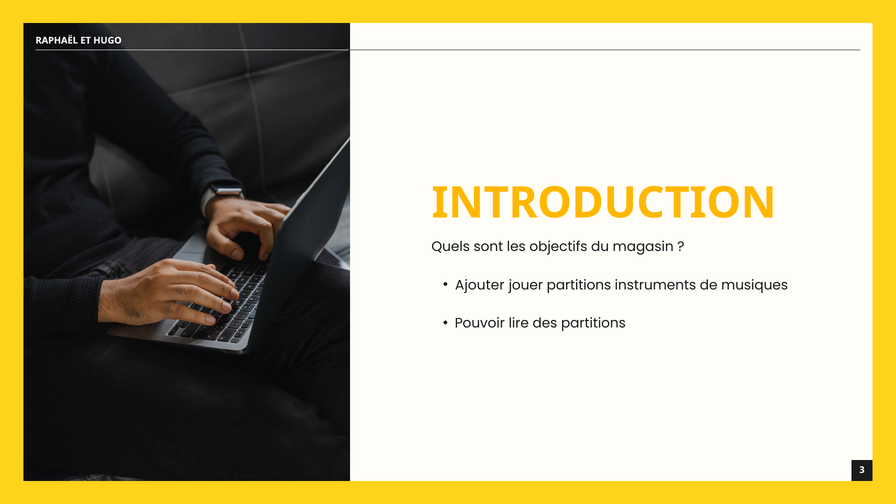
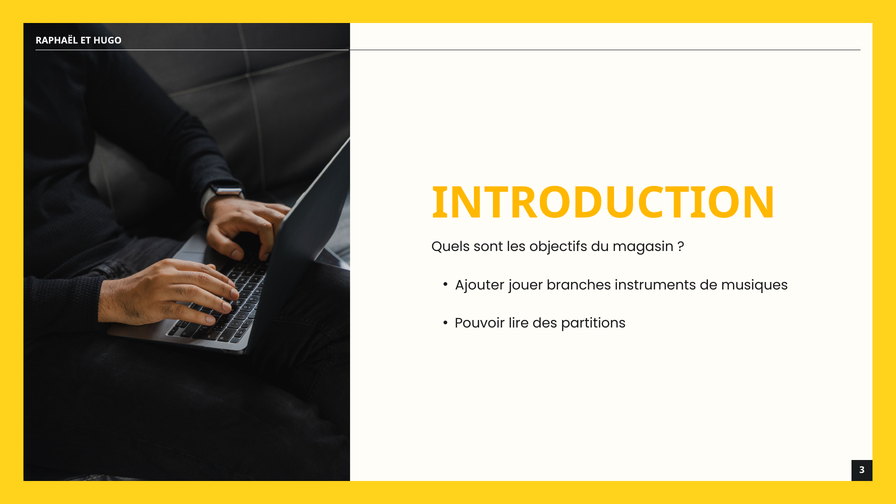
jouer partitions: partitions -> branches
